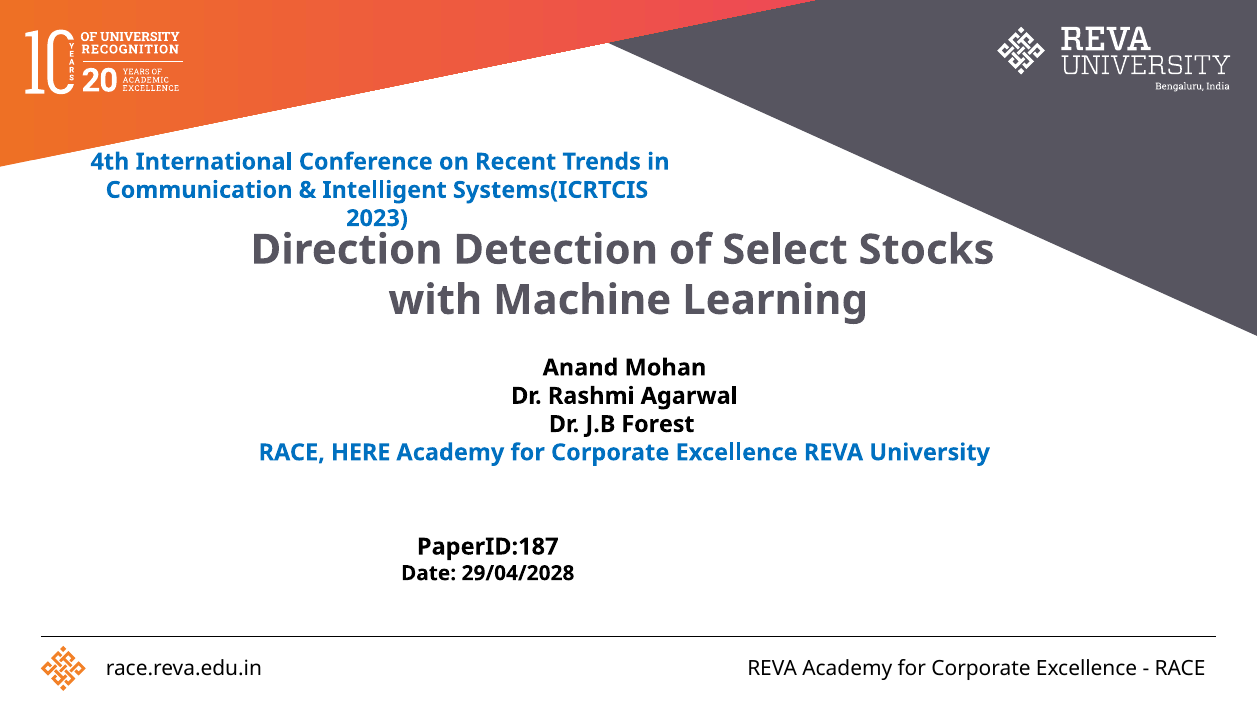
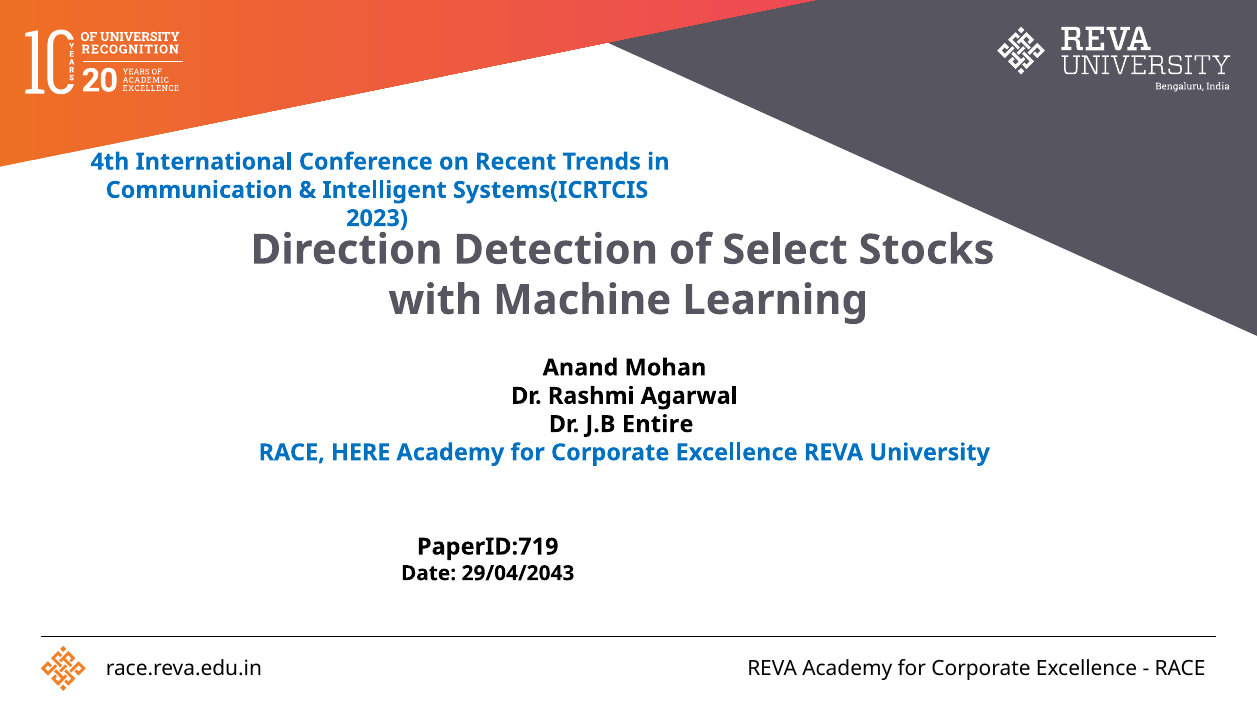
Forest: Forest -> Entire
PaperID:187: PaperID:187 -> PaperID:719
29/04/2028: 29/04/2028 -> 29/04/2043
